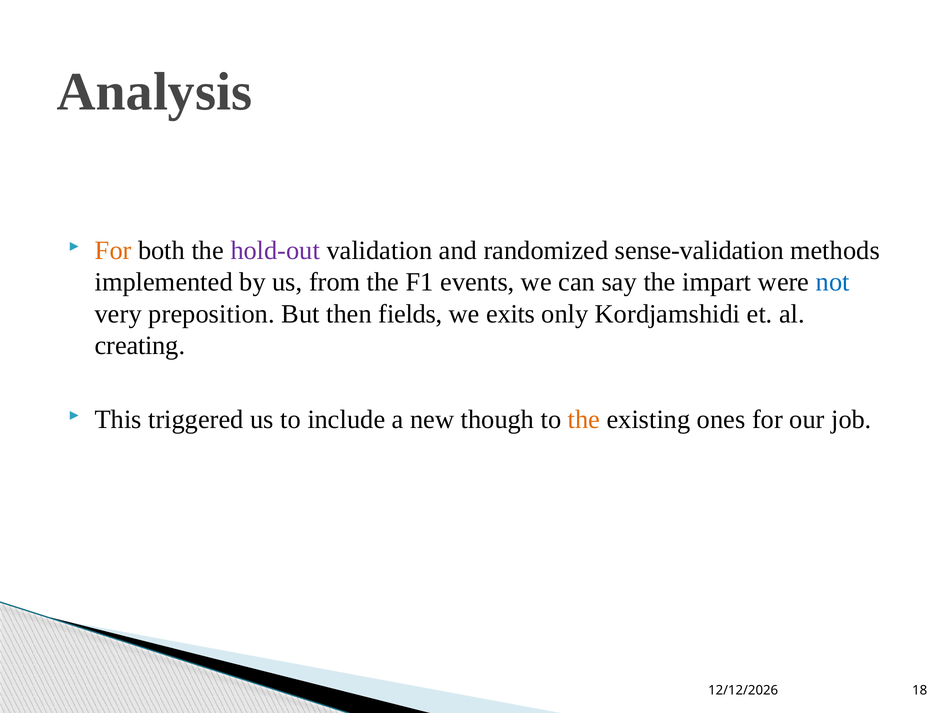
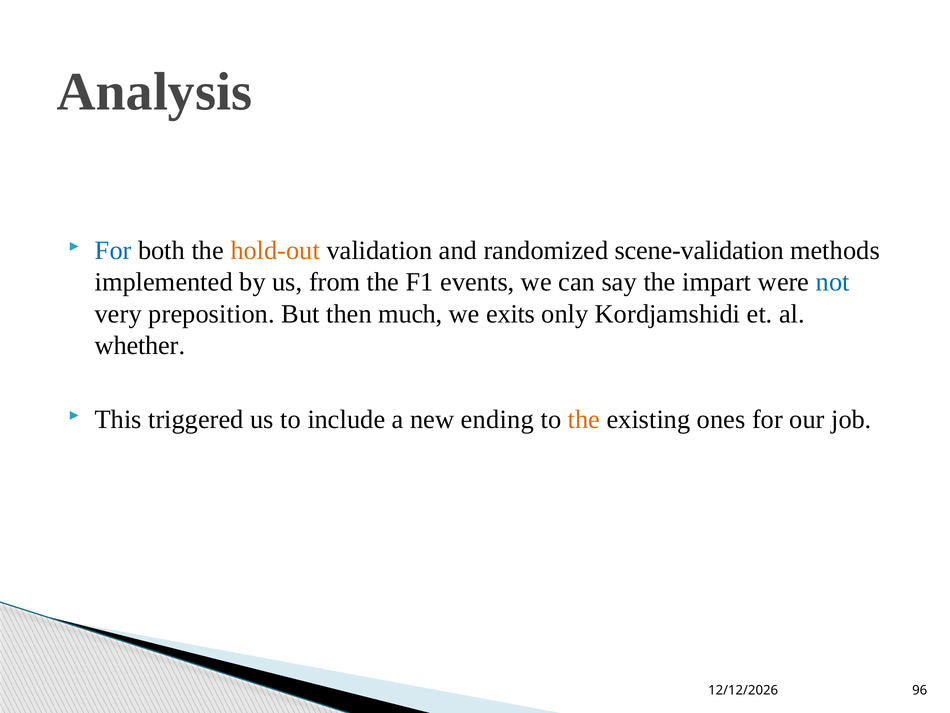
For at (113, 250) colour: orange -> blue
hold-out colour: purple -> orange
sense-validation: sense-validation -> scene-validation
fields: fields -> much
creating: creating -> whether
though: though -> ending
18: 18 -> 96
